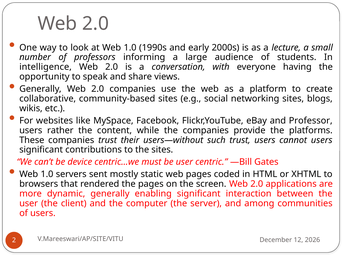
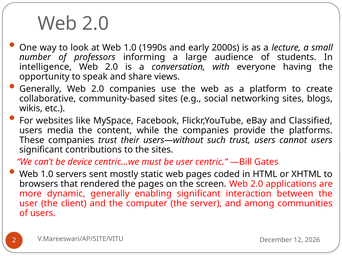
Professor: Professor -> Classified
rather: rather -> media
